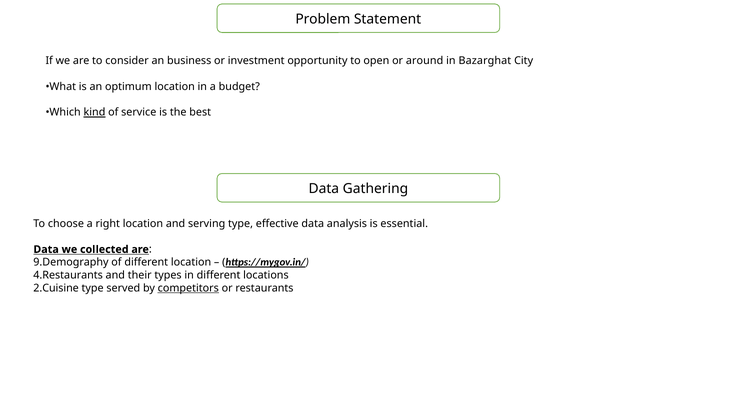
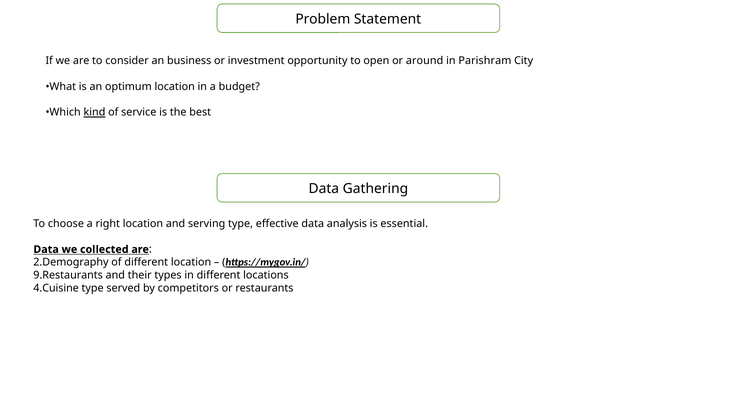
Bazarghat: Bazarghat -> Parishram
9.Demography: 9.Demography -> 2.Demography
4.Restaurants: 4.Restaurants -> 9.Restaurants
2.Cuisine: 2.Cuisine -> 4.Cuisine
competitors underline: present -> none
